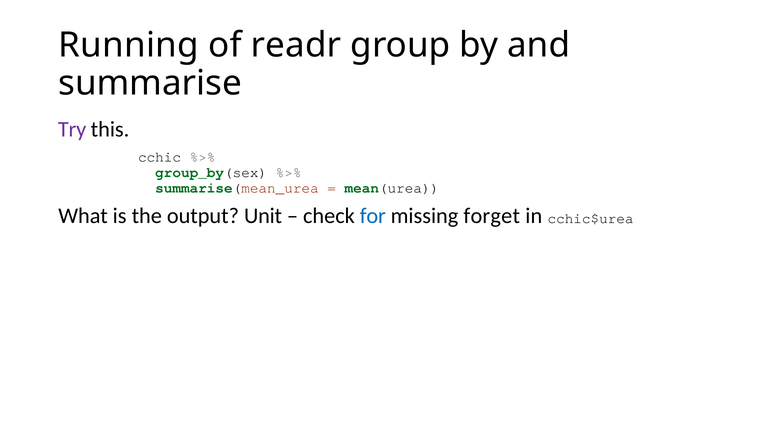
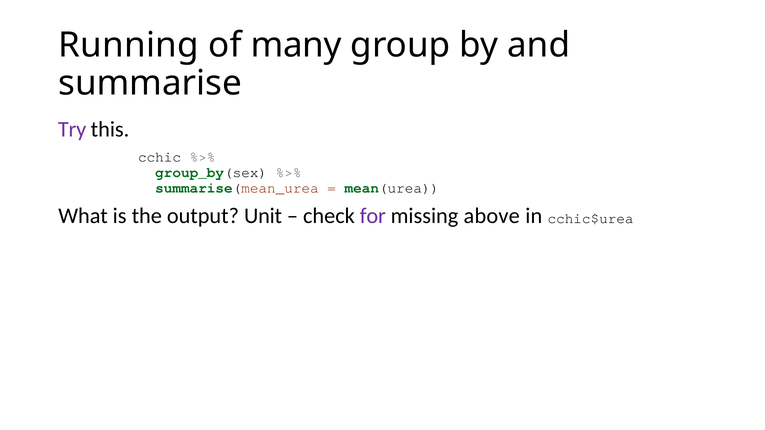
readr: readr -> many
for colour: blue -> purple
forget: forget -> above
